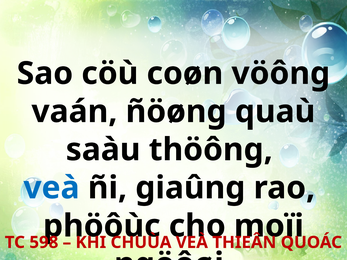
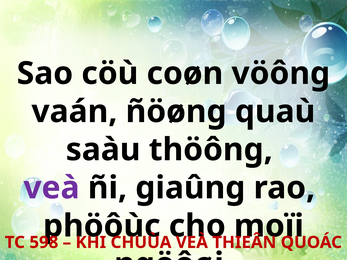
veà at (51, 188) colour: blue -> purple
